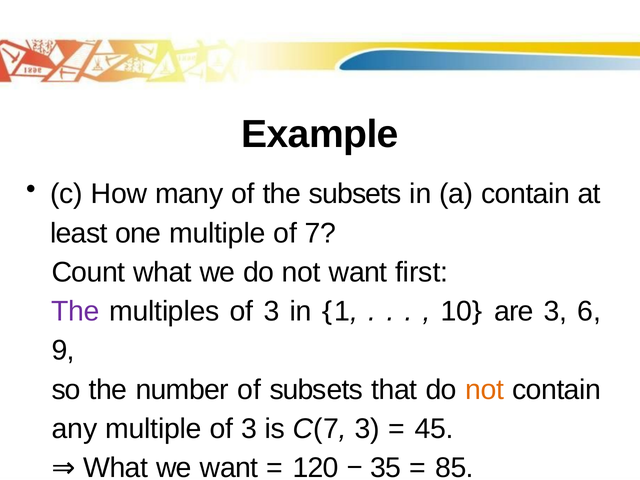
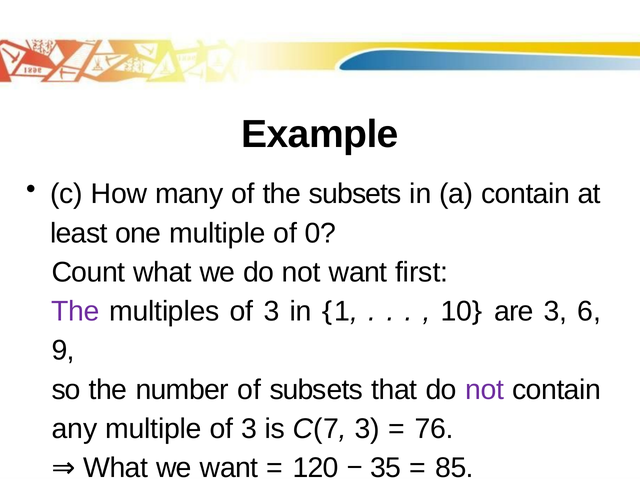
7: 7 -> 0
not at (485, 390) colour: orange -> purple
45: 45 -> 76
